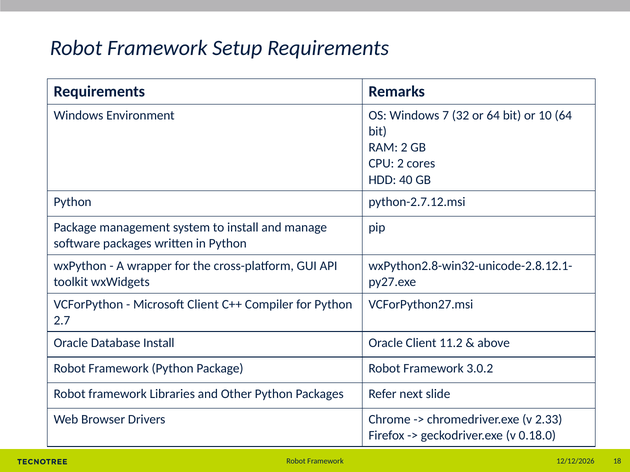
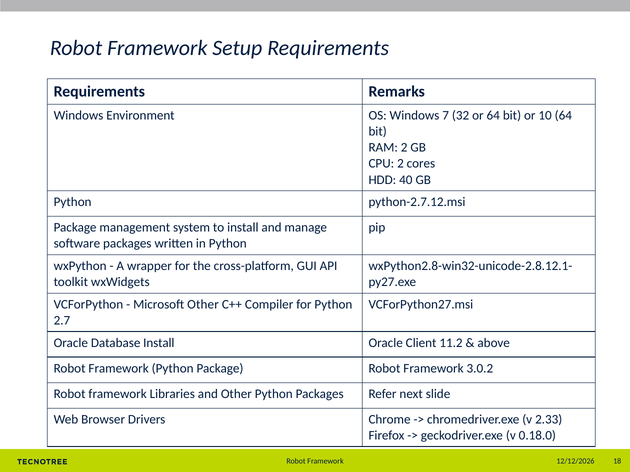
Microsoft Client: Client -> Other
